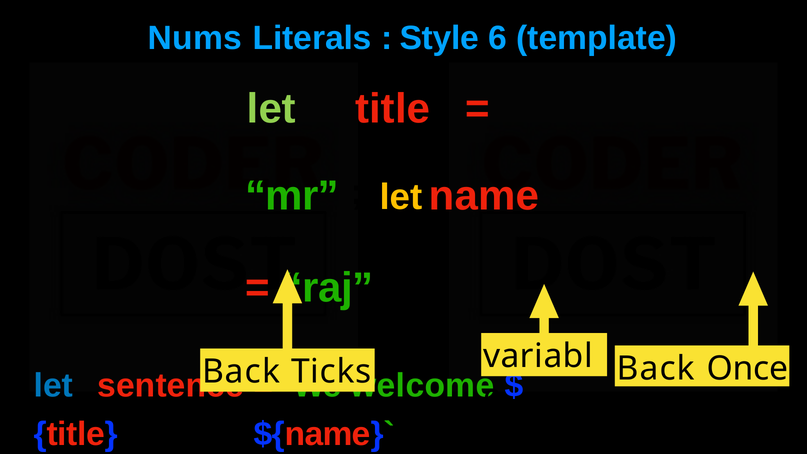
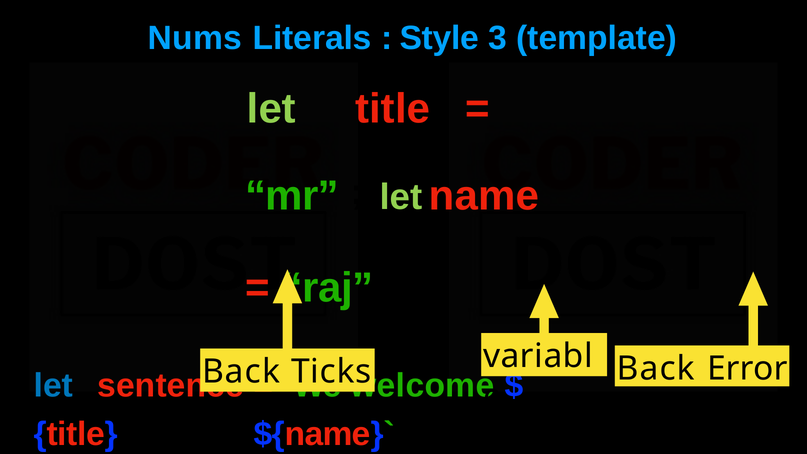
6: 6 -> 3
let at (401, 197) colour: yellow -> light green
Once: Once -> Error
